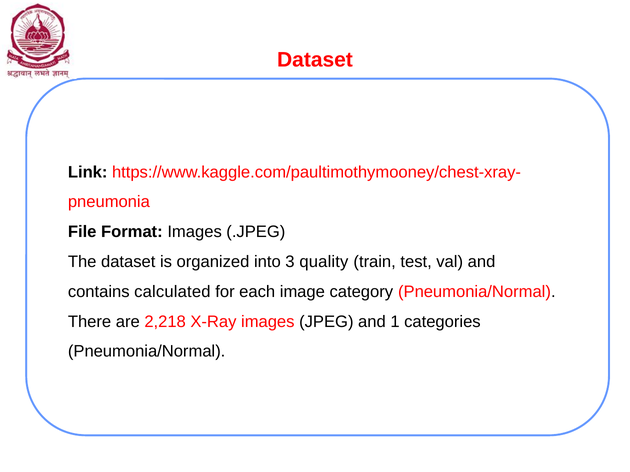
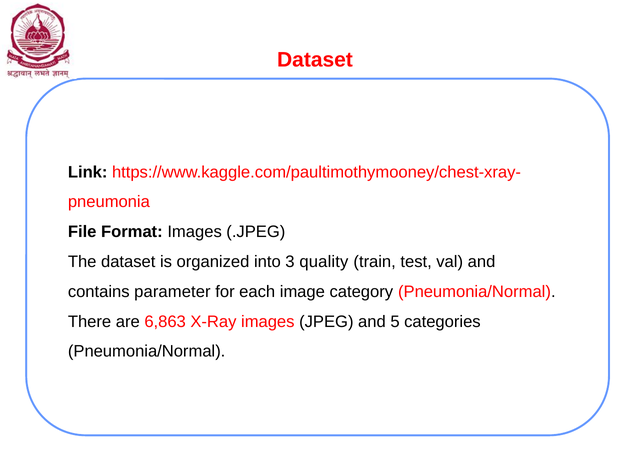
calculated: calculated -> parameter
2,218: 2,218 -> 6,863
1: 1 -> 5
